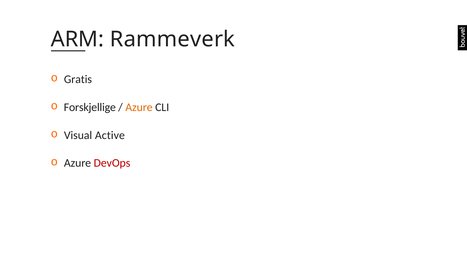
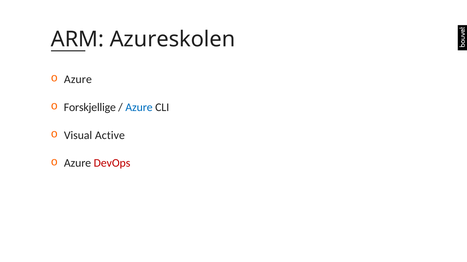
Rammeverk: Rammeverk -> Azureskolen
Gratis at (78, 80): Gratis -> Azure
Azure at (139, 108) colour: orange -> blue
